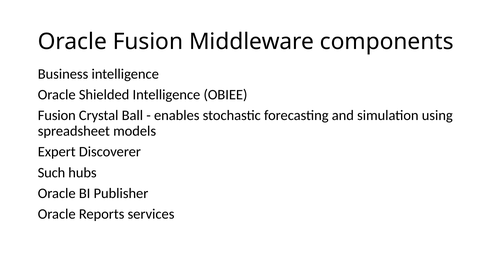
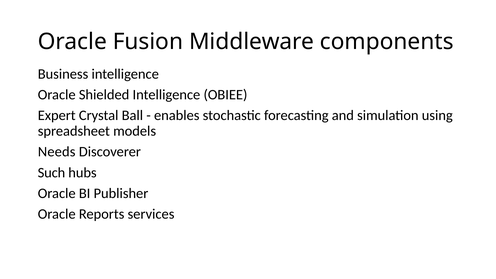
Fusion at (57, 116): Fusion -> Expert
Expert: Expert -> Needs
